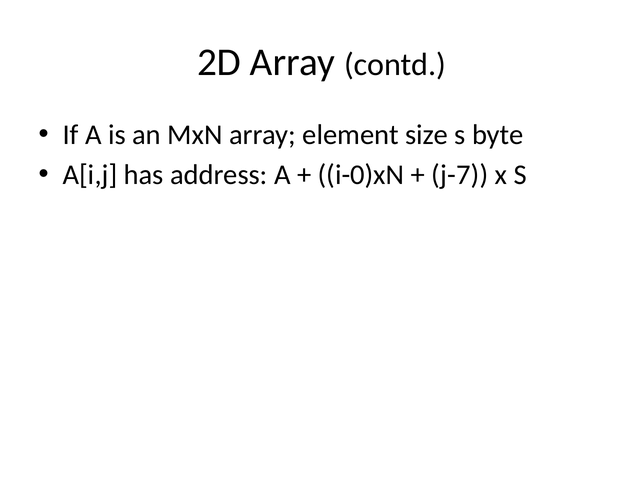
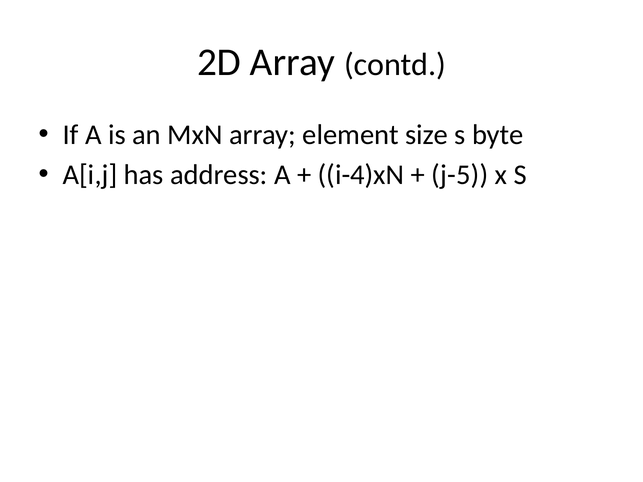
i-0)xN: i-0)xN -> i-4)xN
j-7: j-7 -> j-5
